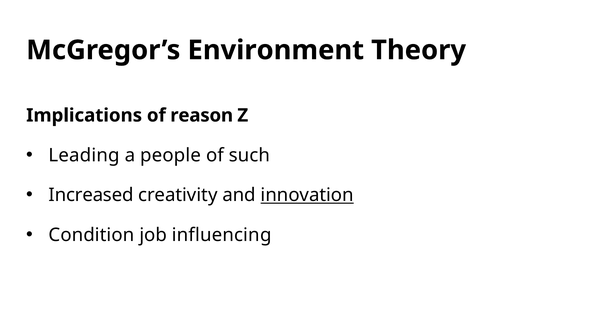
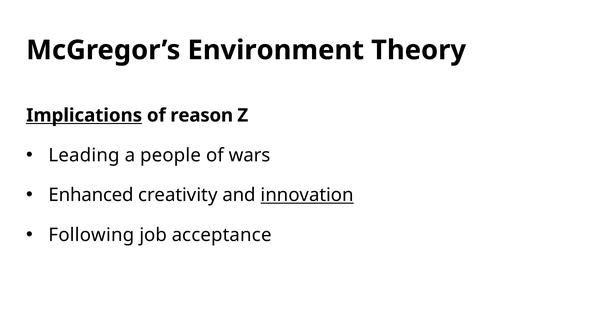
Implications underline: none -> present
such: such -> wars
Increased: Increased -> Enhanced
Condition: Condition -> Following
influencing: influencing -> acceptance
